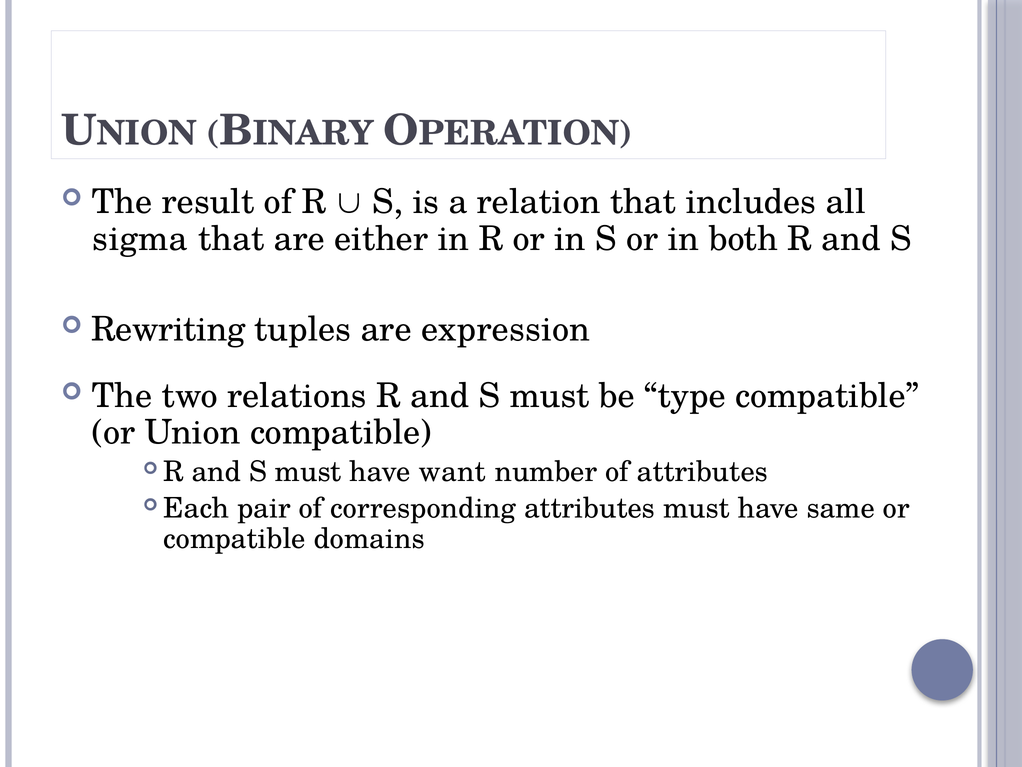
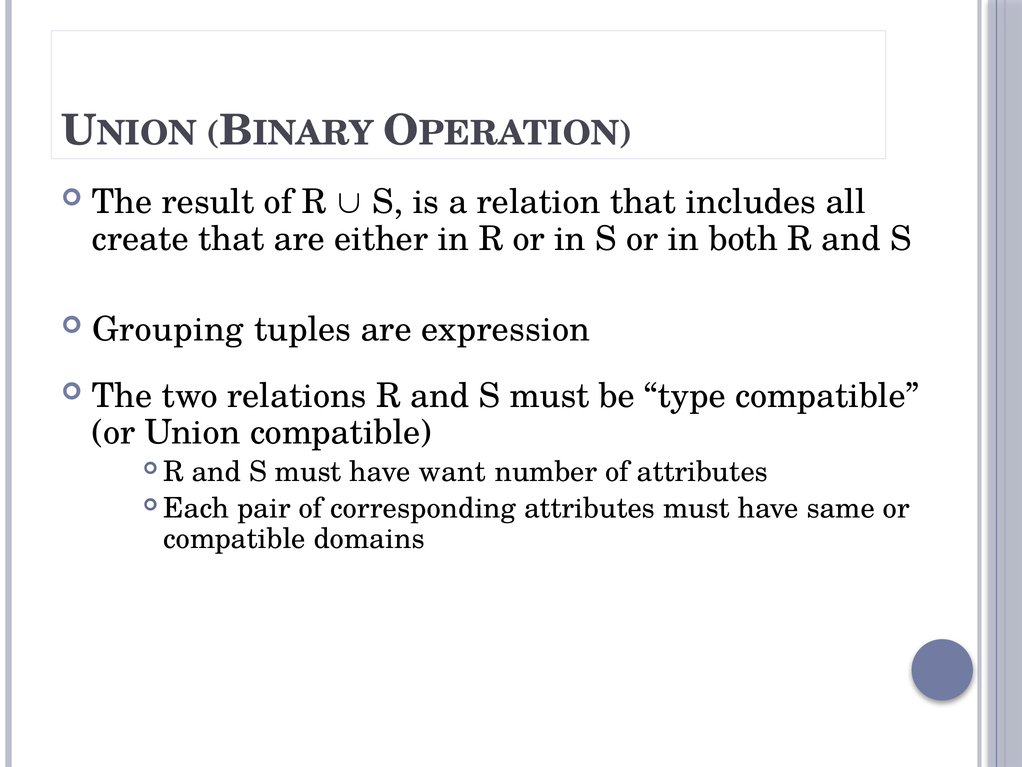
sigma: sigma -> create
Rewriting: Rewriting -> Grouping
